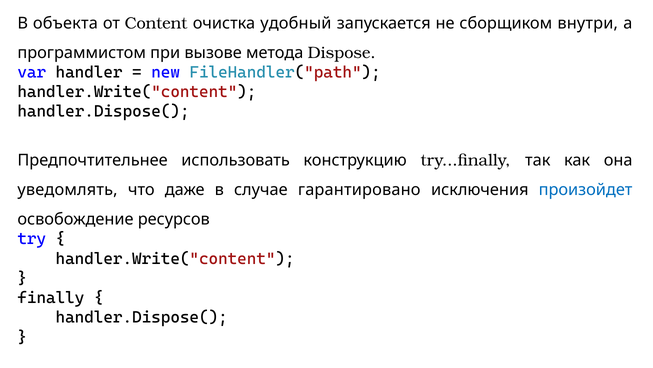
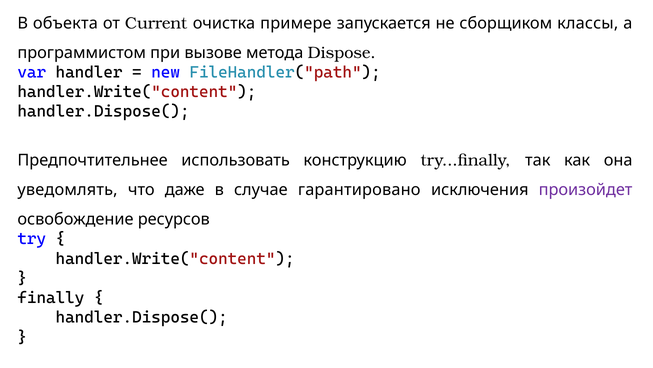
Content: Content -> Current
удобный: удобный -> примере
внутри: внутри -> классы
произойдет colour: blue -> purple
